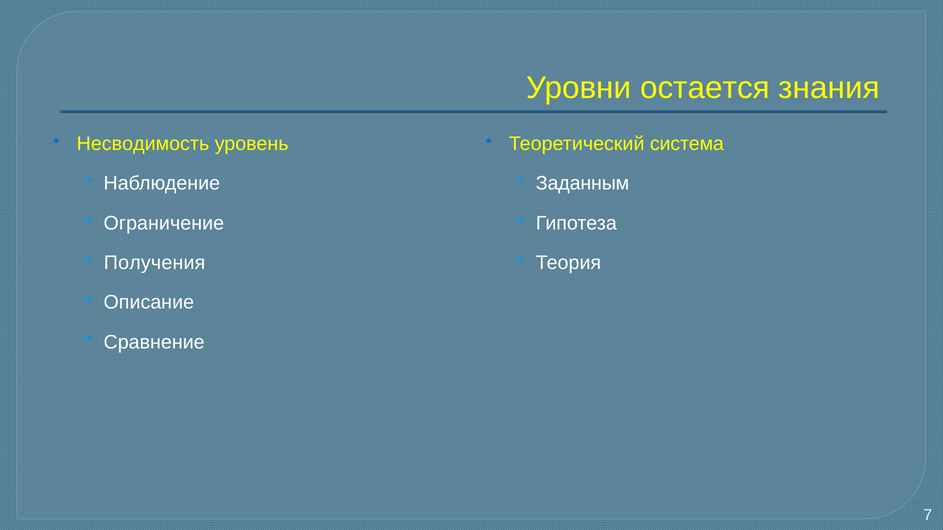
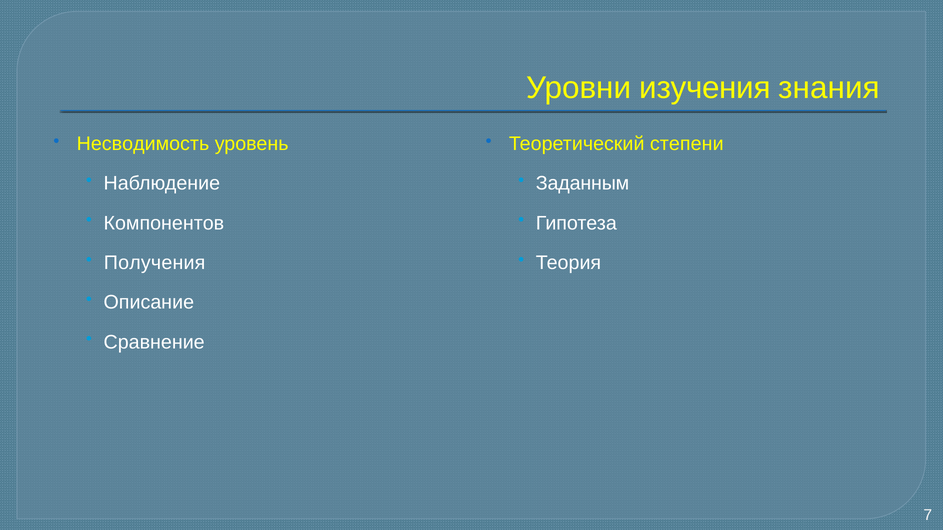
остается: остается -> изучения
система: система -> степени
Ограничение: Ограничение -> Компонентов
